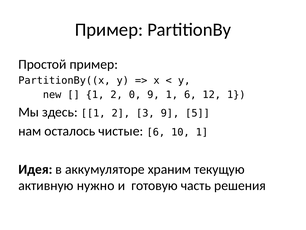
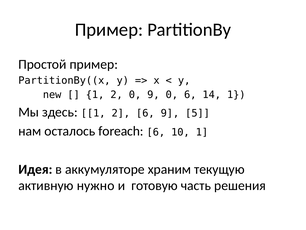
9 1: 1 -> 0
12: 12 -> 14
2 3: 3 -> 6
чистые: чистые -> foreach
